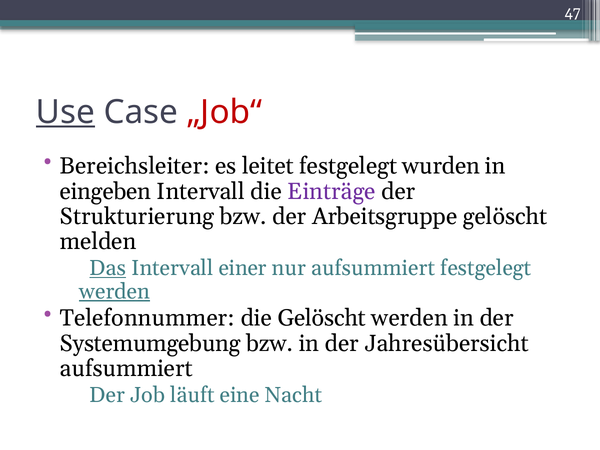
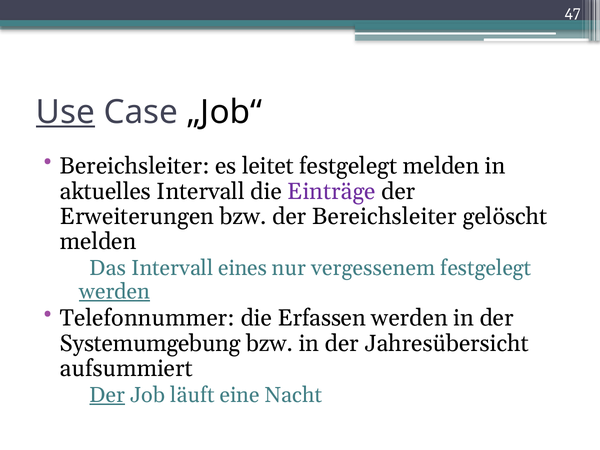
„Job“ colour: red -> black
festgelegt wurden: wurden -> melden
eingeben: eingeben -> aktuelles
Strukturierung: Strukturierung -> Erweiterungen
der Arbeitsgruppe: Arbeitsgruppe -> Bereichsleiter
Das underline: present -> none
einer: einer -> eines
nur aufsummiert: aufsummiert -> vergessenem
die Gelöscht: Gelöscht -> Erfassen
Der at (107, 395) underline: none -> present
